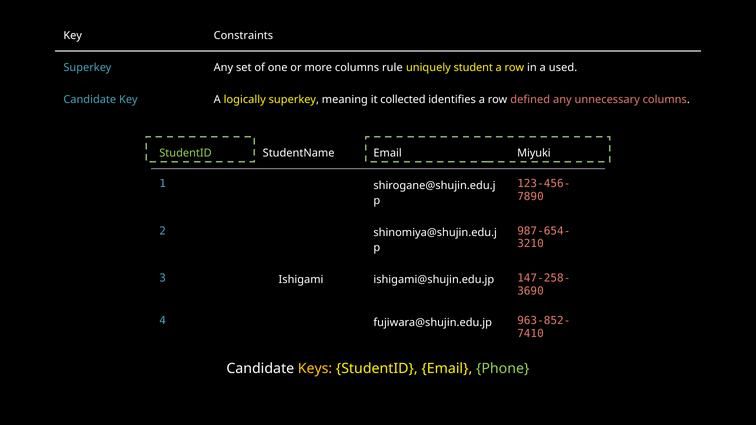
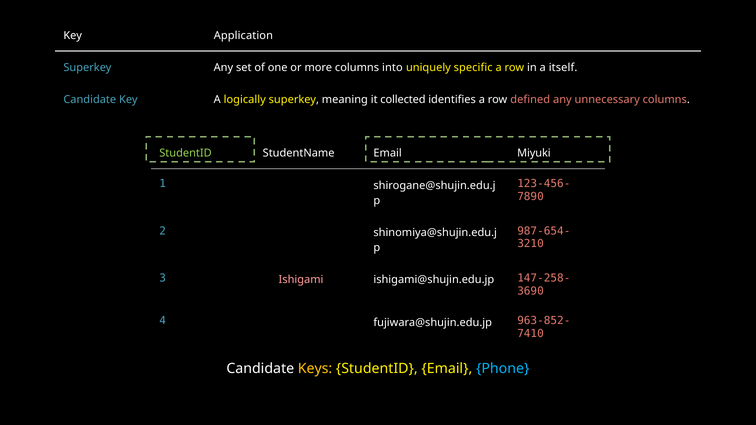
Constraints: Constraints -> Application
rule: rule -> into
student: student -> specific
used: used -> itself
Ishigami colour: white -> pink
Phone colour: light green -> light blue
